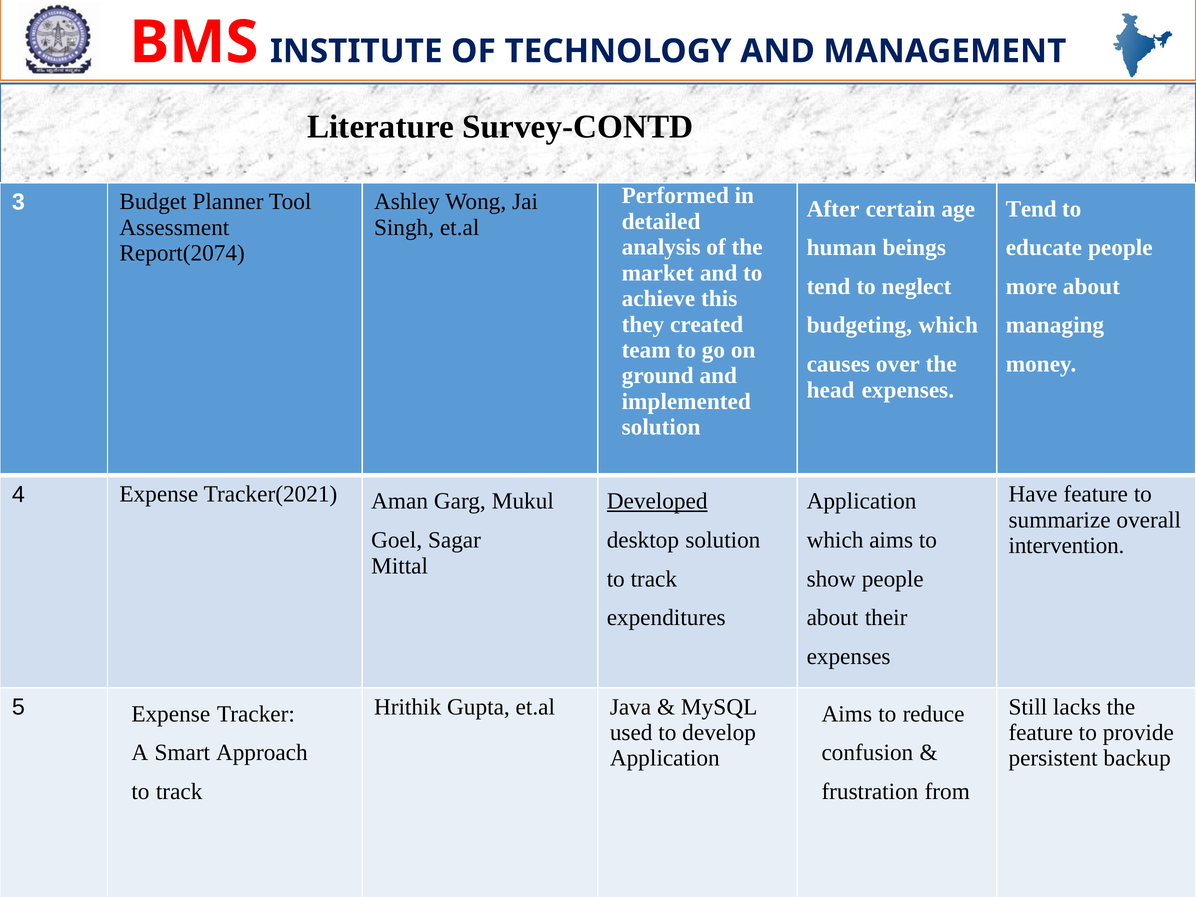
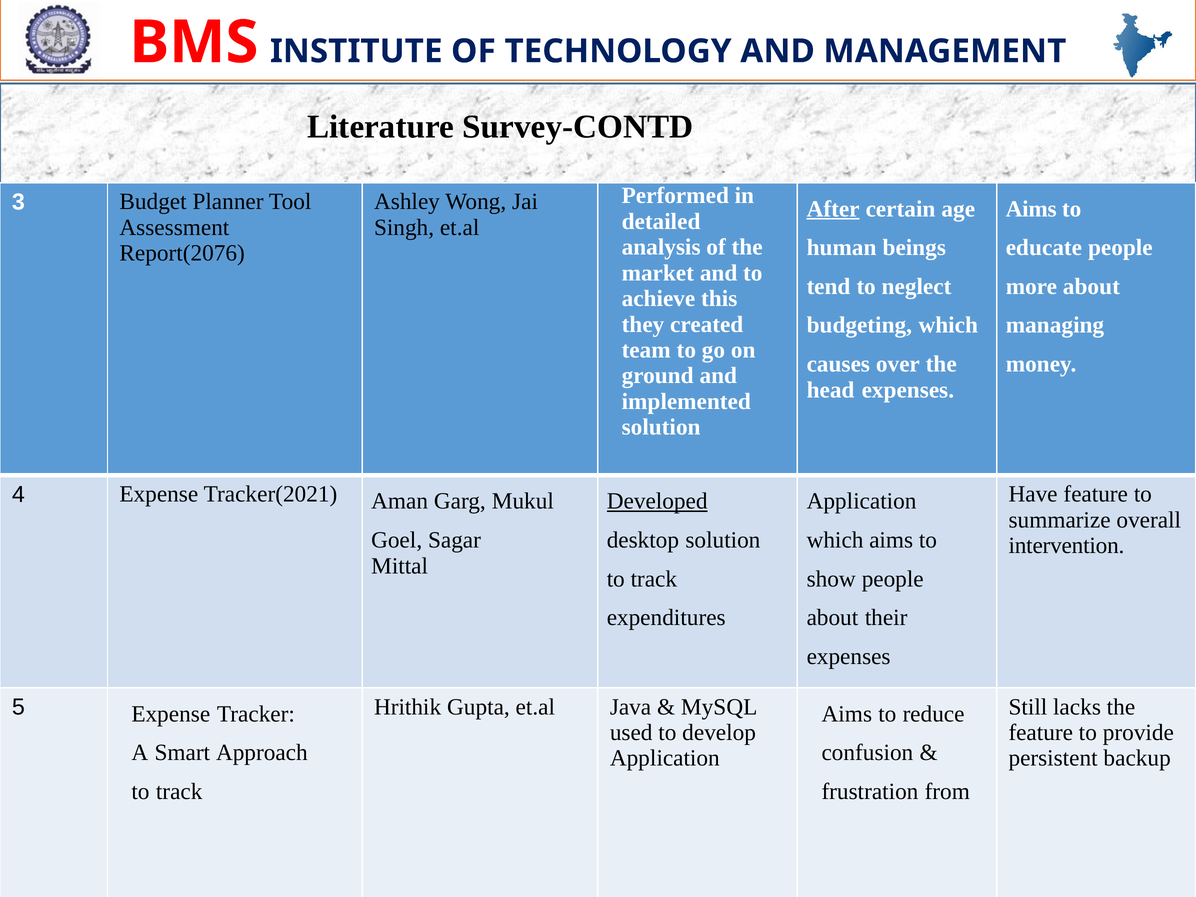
After underline: none -> present
Tend at (1031, 209): Tend -> Aims
Report(2074: Report(2074 -> Report(2076
